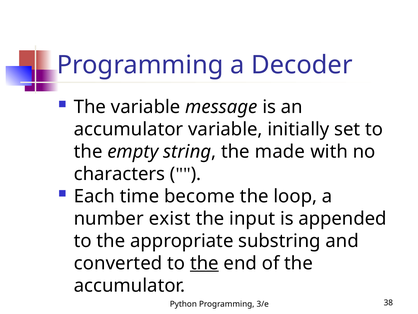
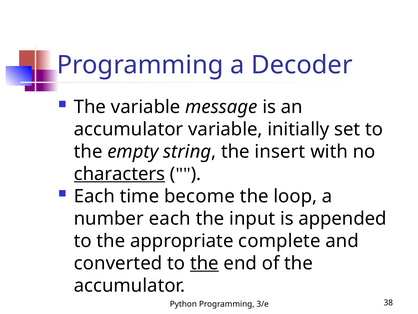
made: made -> insert
characters underline: none -> present
number exist: exist -> each
substring: substring -> complete
